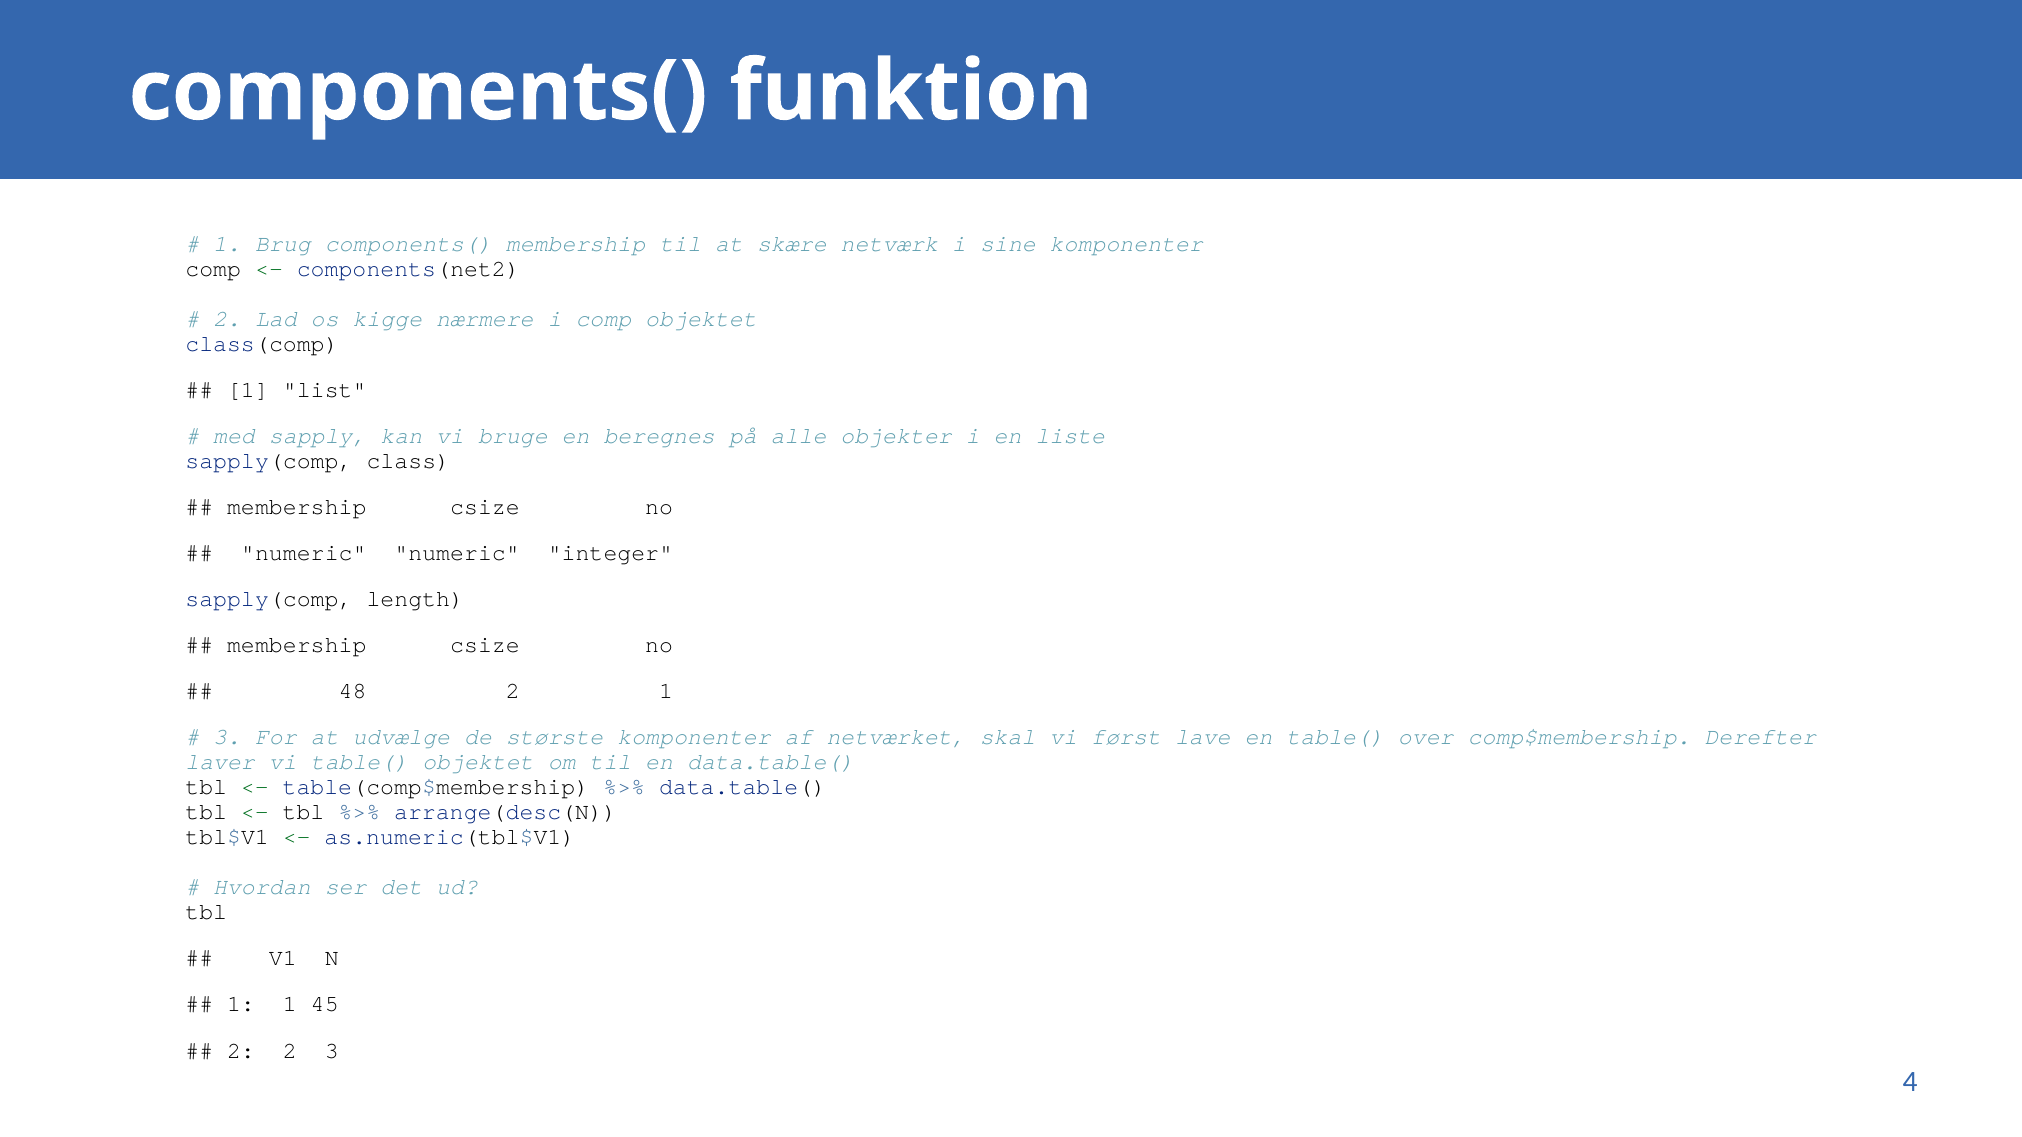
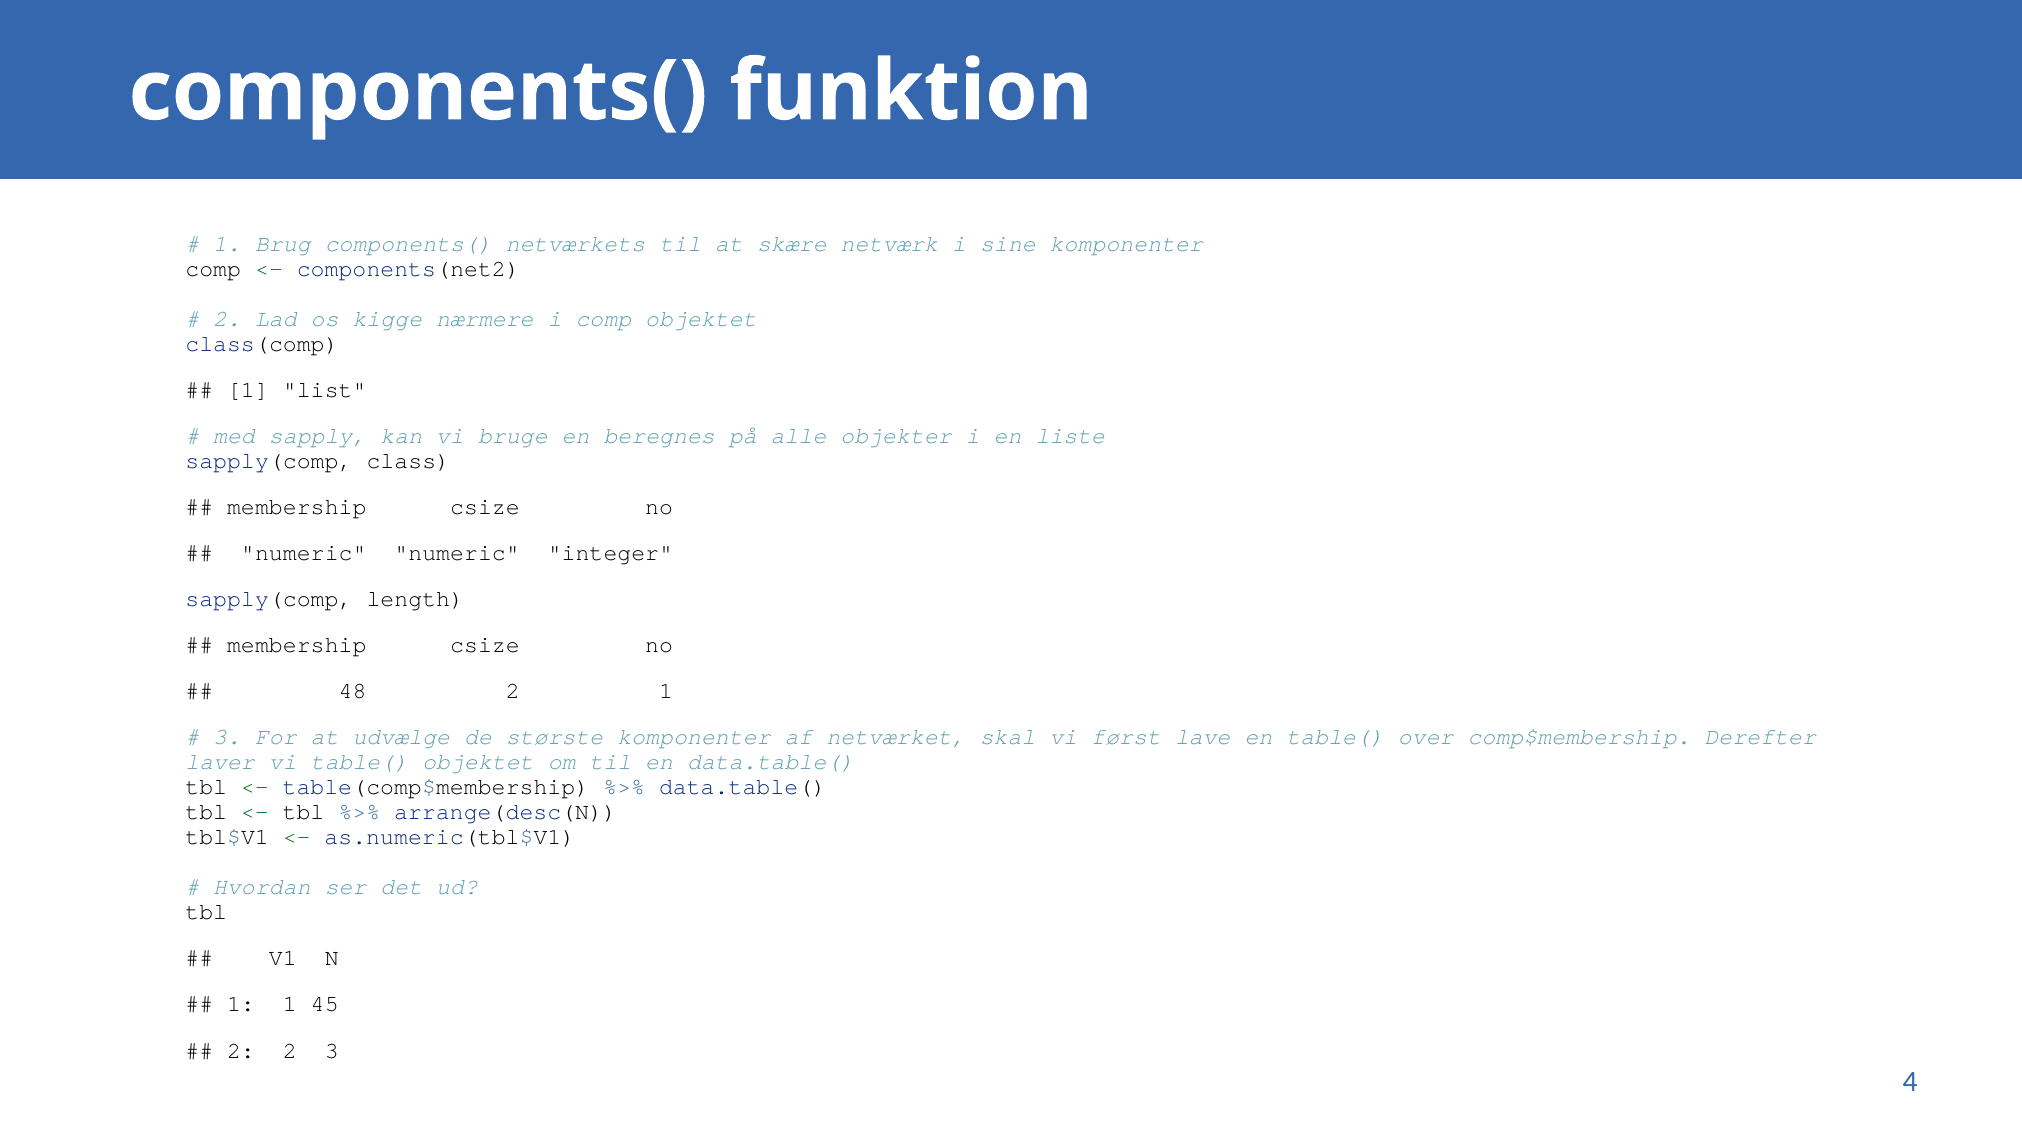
components( membership: membership -> netværkets
